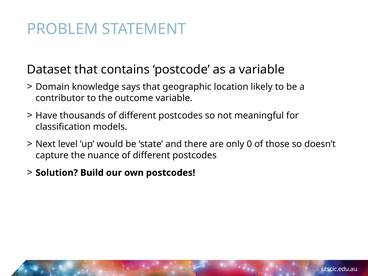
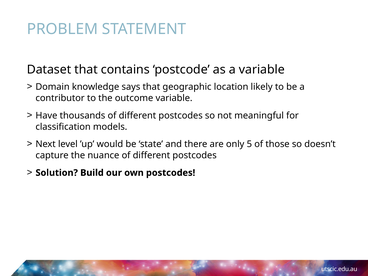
0: 0 -> 5
